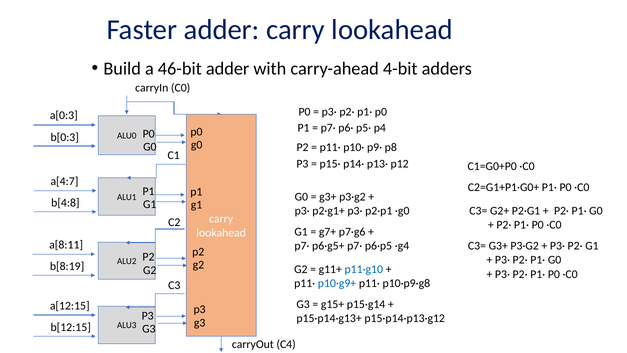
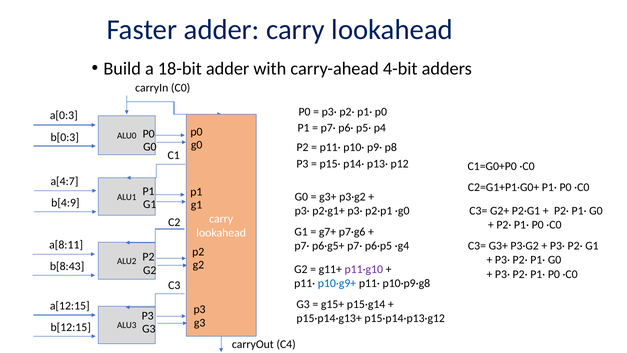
46-bit: 46-bit -> 18-bit
b[4:8: b[4:8 -> b[4:9
b[8:19: b[8:19 -> b[8:43
p11·g10 colour: blue -> purple
